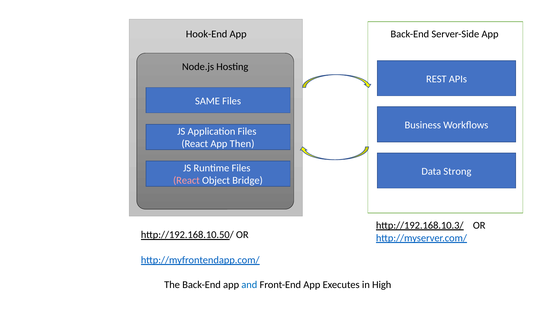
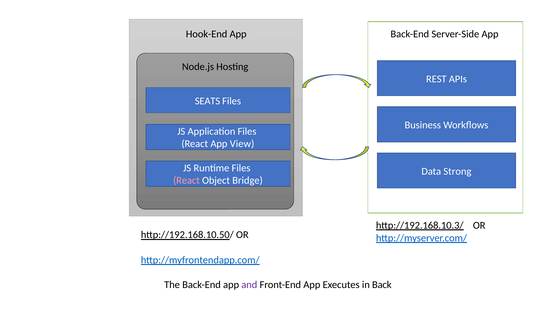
SAME: SAME -> SEATS
Then: Then -> View
and colour: blue -> purple
High: High -> Back
